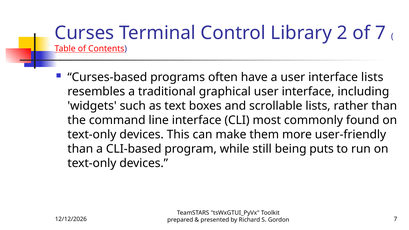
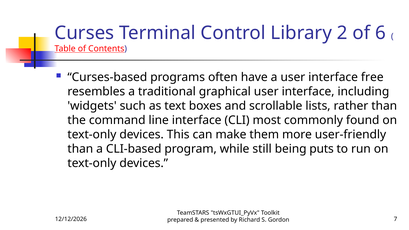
of 7: 7 -> 6
interface lists: lists -> free
